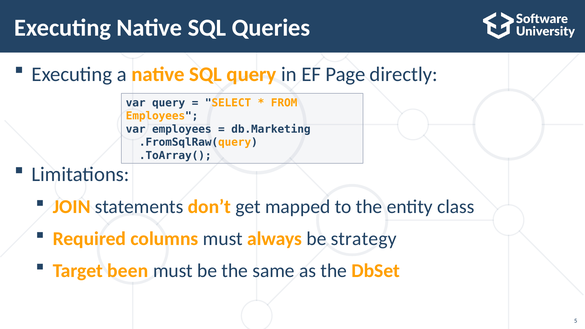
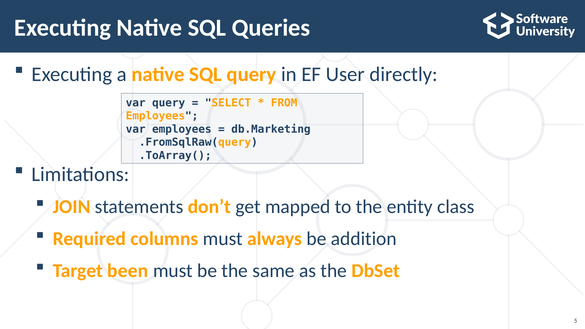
Page: Page -> User
strategy: strategy -> addition
